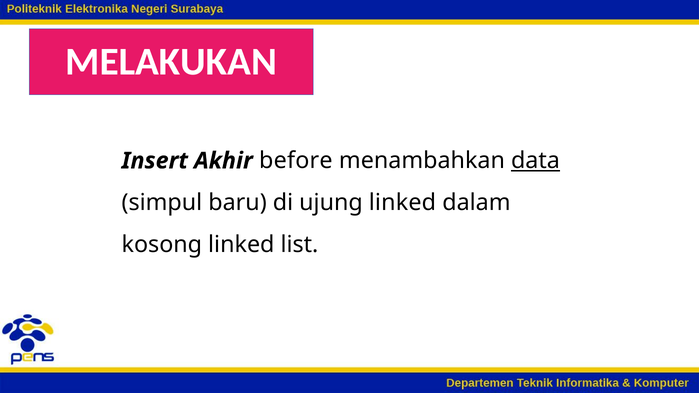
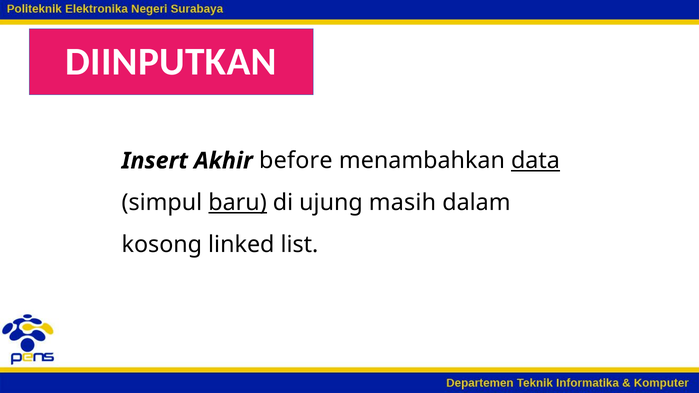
MELAKUKAN: MELAKUKAN -> DIINPUTKAN
baru underline: none -> present
ujung linked: linked -> masih
